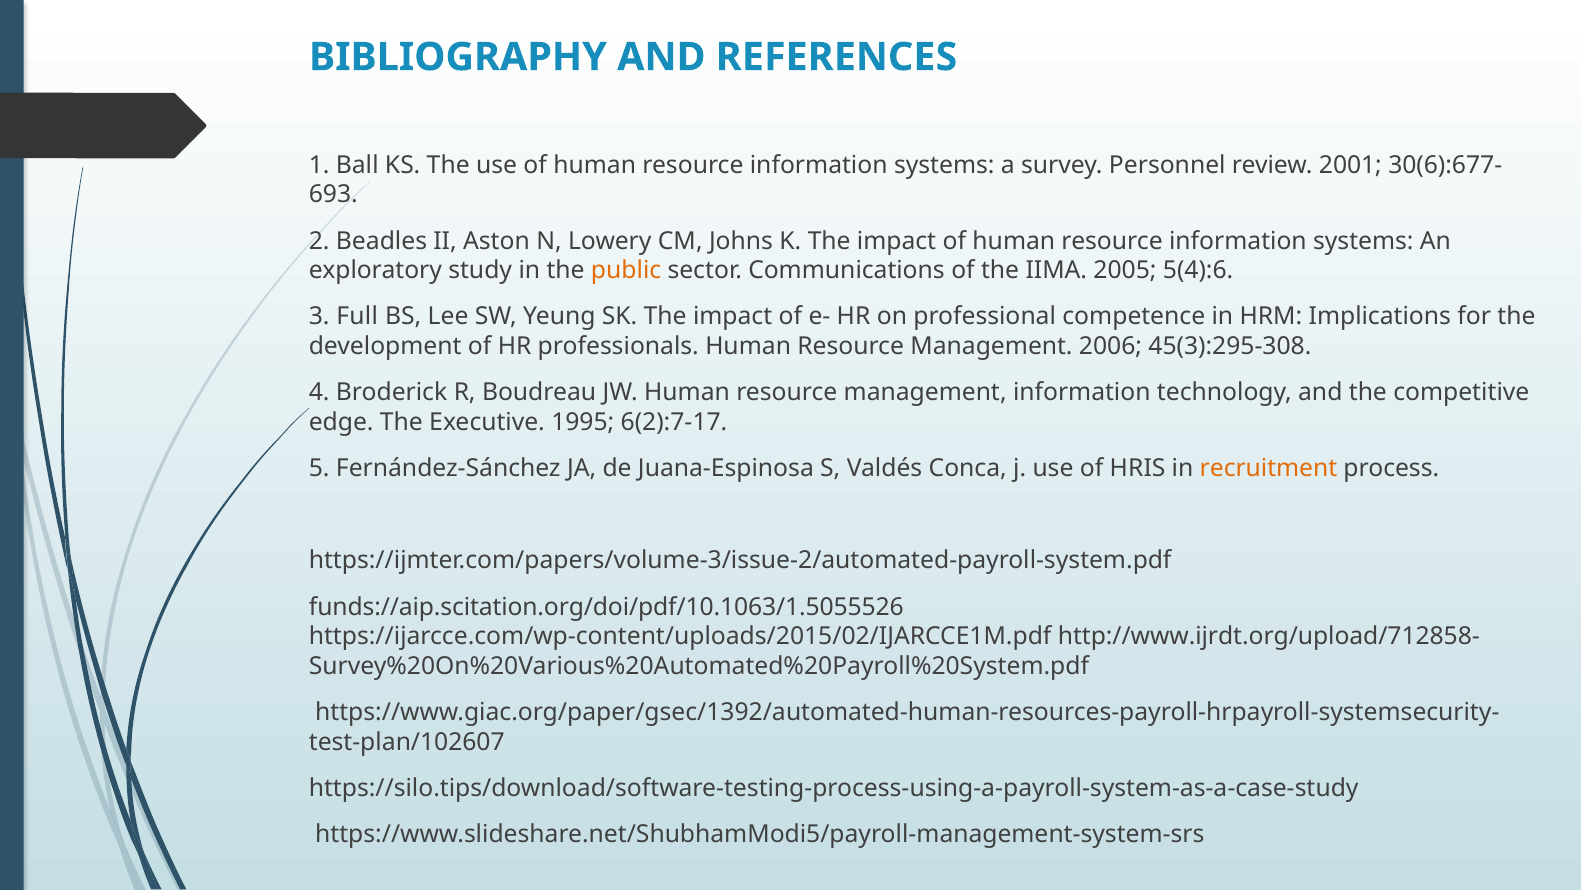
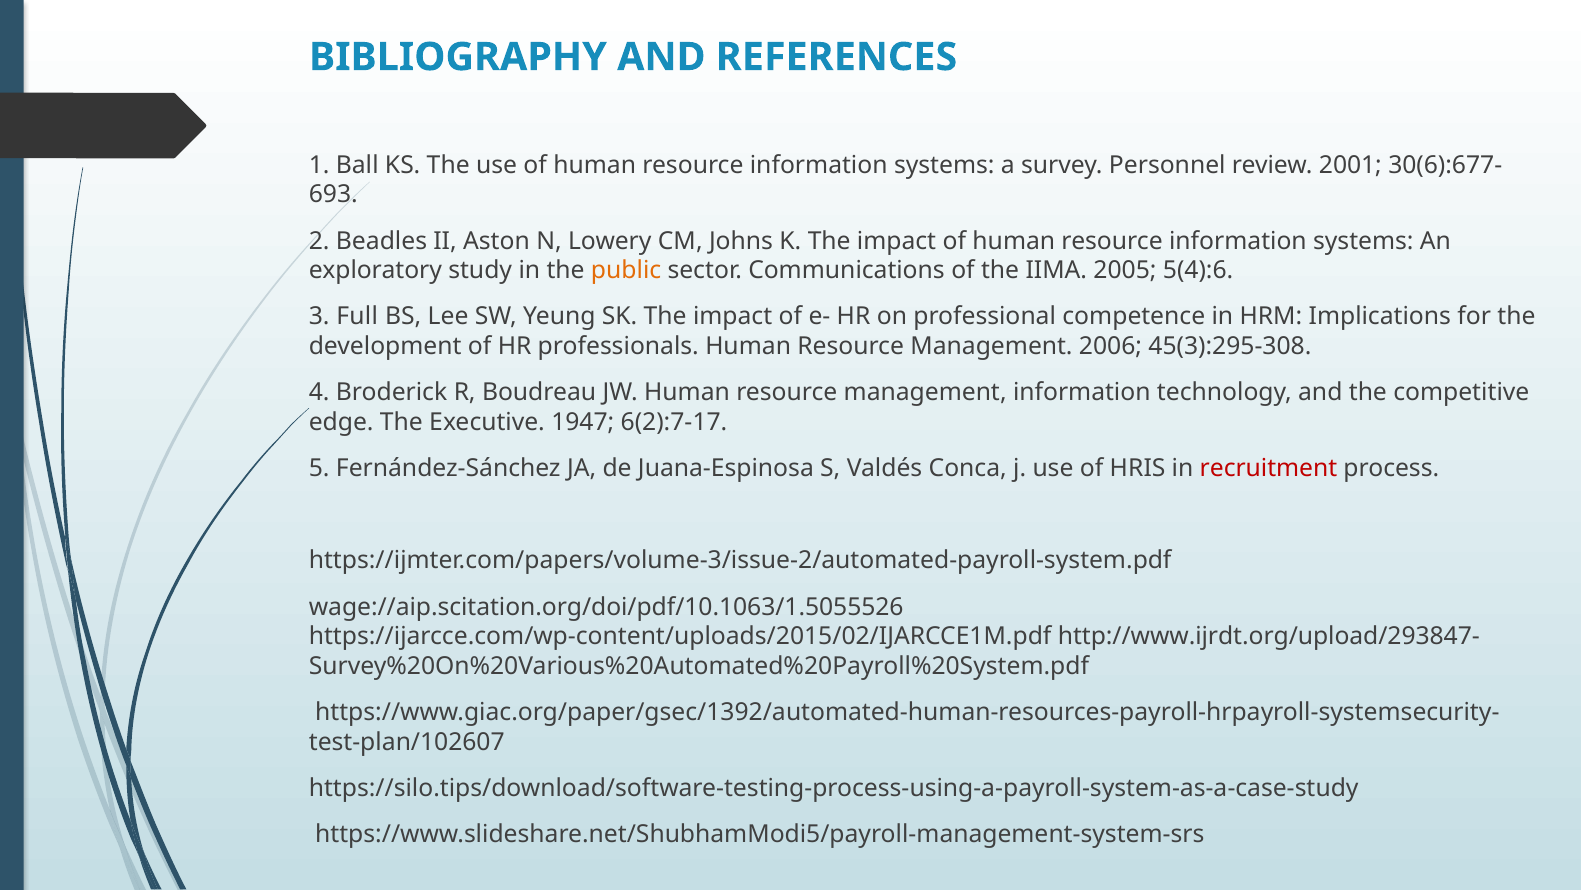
1995: 1995 -> 1947
recruitment colour: orange -> red
funds://aip.scitation.org/doi/pdf/10.1063/1.5055526: funds://aip.scitation.org/doi/pdf/10.1063/1.5055526 -> wage://aip.scitation.org/doi/pdf/10.1063/1.5055526
http://www.ijrdt.org/upload/712858-: http://www.ijrdt.org/upload/712858- -> http://www.ijrdt.org/upload/293847-
